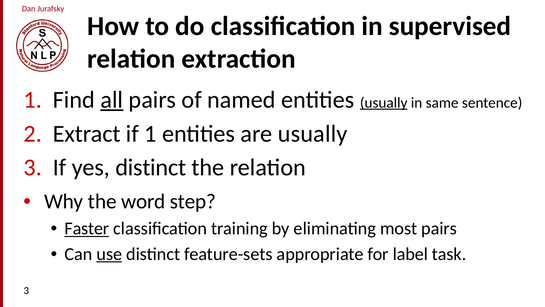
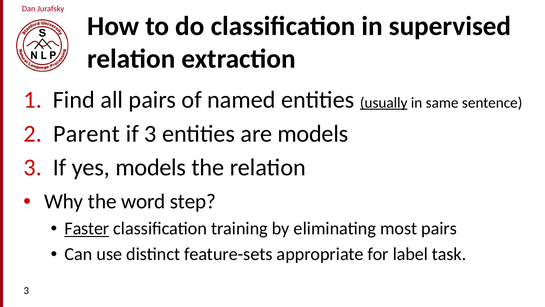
all underline: present -> none
Extract: Extract -> Parent
if 1: 1 -> 3
are usually: usually -> models
yes distinct: distinct -> models
use underline: present -> none
